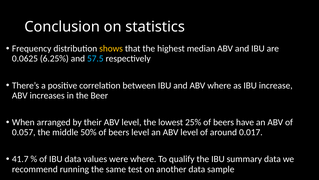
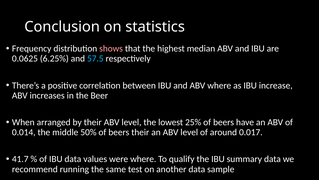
shows colour: yellow -> pink
0.057: 0.057 -> 0.014
beers level: level -> their
